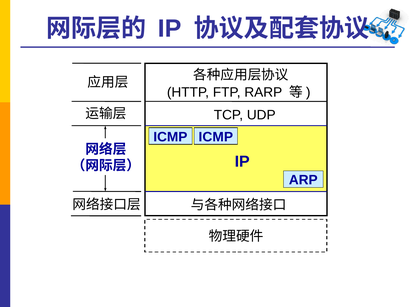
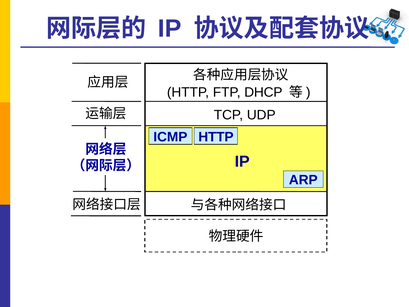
RARP: RARP -> DHCP
ICMP at (216, 137): ICMP -> HTTP
